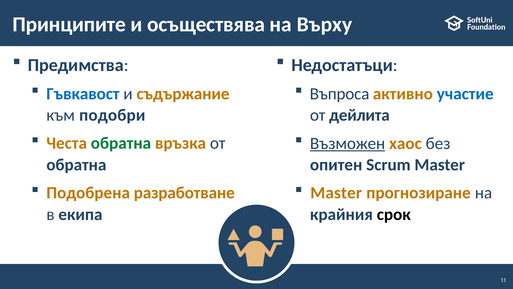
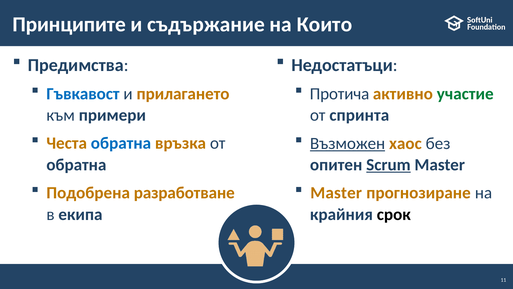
осъществява: осъществява -> съдържание
Върху: Върху -> Които
съдържание: съдържание -> прилагането
Въпроса: Въпроса -> Протича
участие colour: blue -> green
подобри: подобри -> примери
дейлита: дейлита -> спринта
обратна at (121, 143) colour: green -> blue
Scrum underline: none -> present
